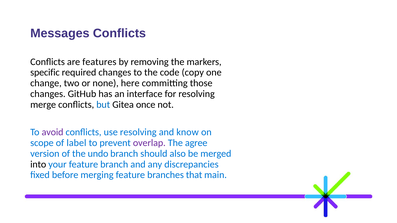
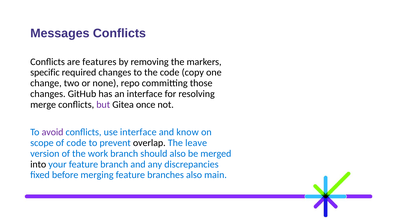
here: here -> repo
but colour: blue -> purple
use resolving: resolving -> interface
of label: label -> code
overlap colour: purple -> black
agree: agree -> leave
undo: undo -> work
branches that: that -> also
